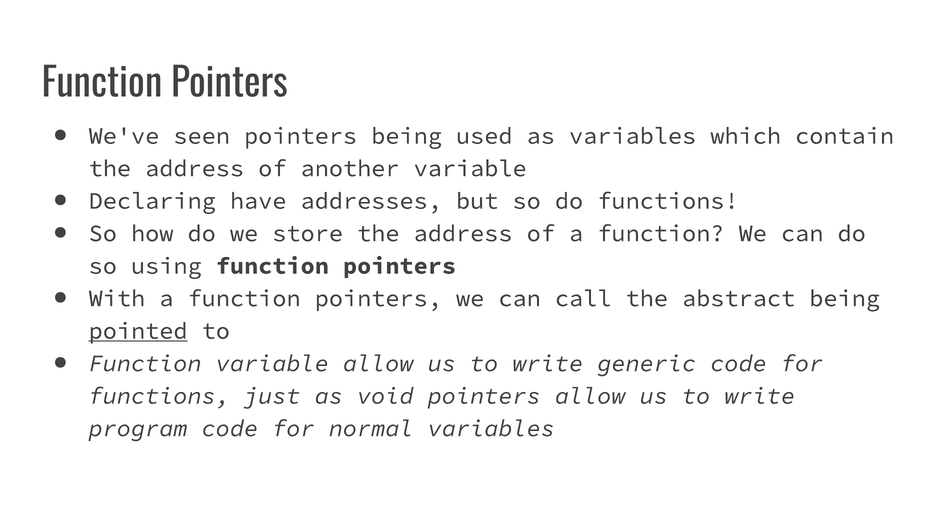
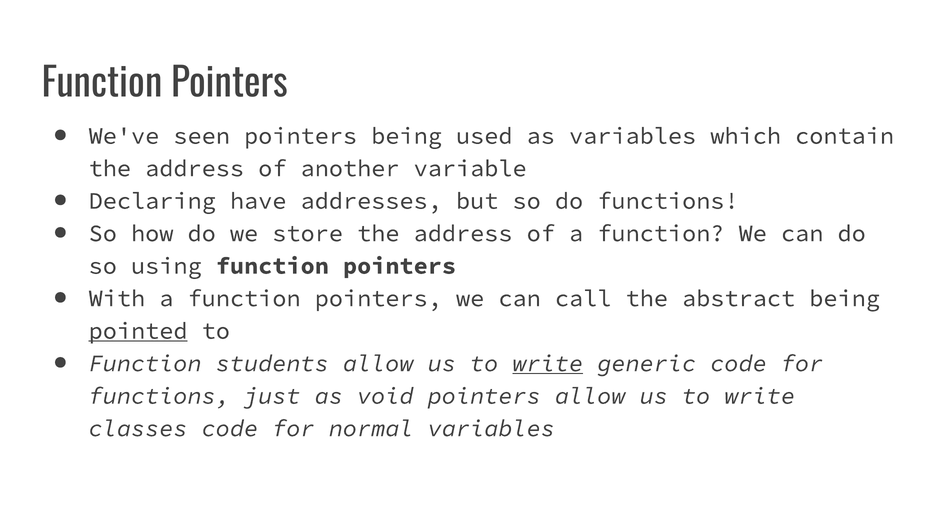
Function variable: variable -> students
write at (548, 363) underline: none -> present
program: program -> classes
